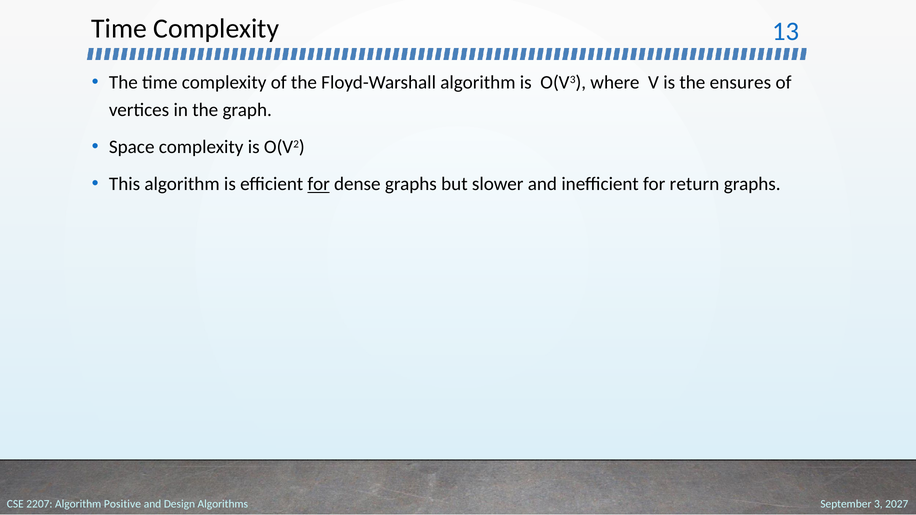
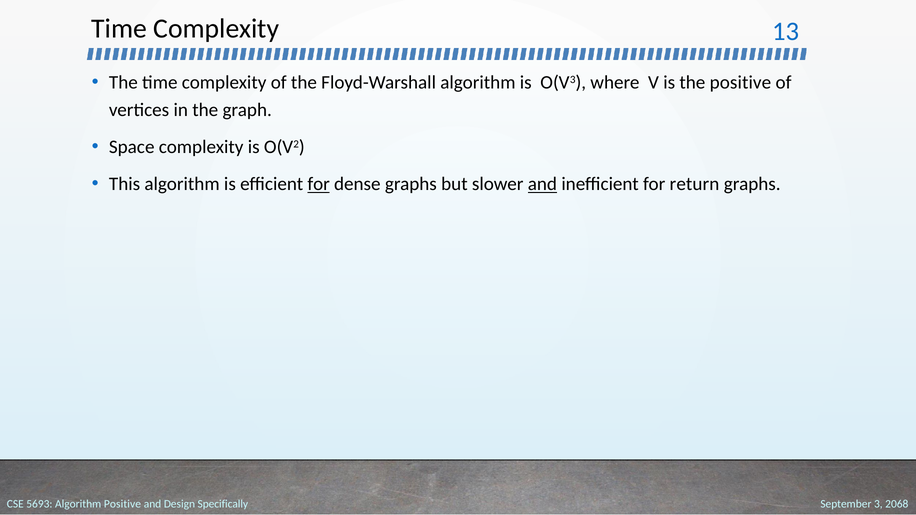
the ensures: ensures -> positive
and at (542, 184) underline: none -> present
2207: 2207 -> 5693
Algorithms: Algorithms -> Specifically
2027: 2027 -> 2068
